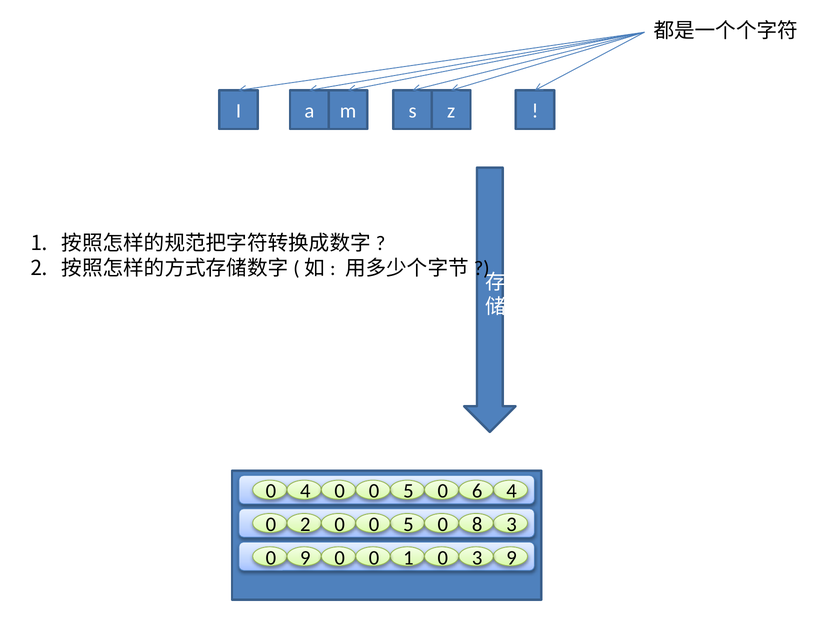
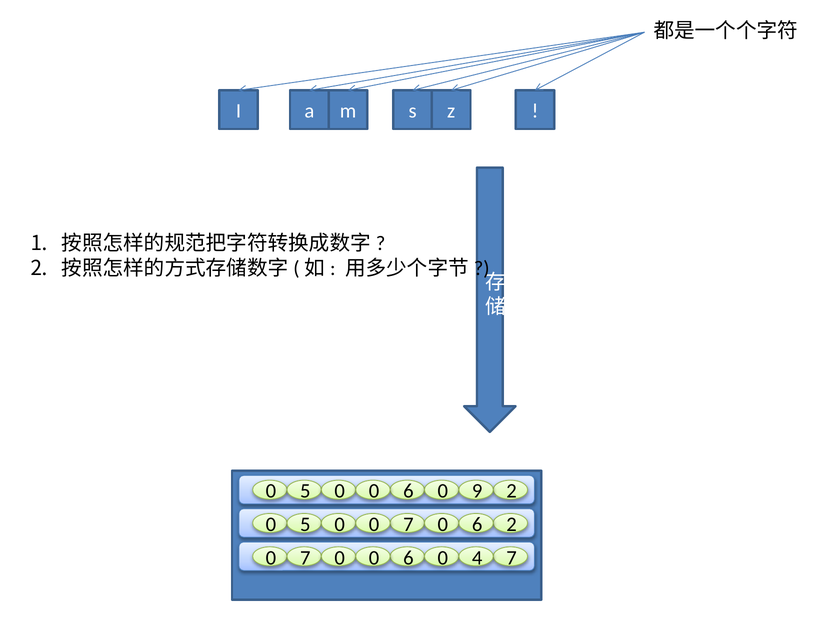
4 at (305, 491): 4 -> 5
5 at (408, 491): 5 -> 6
6: 6 -> 9
4 at (512, 491): 4 -> 2
2 at (305, 524): 2 -> 5
5 at (408, 524): 5 -> 7
8 at (477, 524): 8 -> 6
3 at (512, 524): 3 -> 2
9 at (305, 557): 9 -> 7
1 at (408, 557): 1 -> 6
3 at (477, 557): 3 -> 4
9 at (512, 557): 9 -> 7
